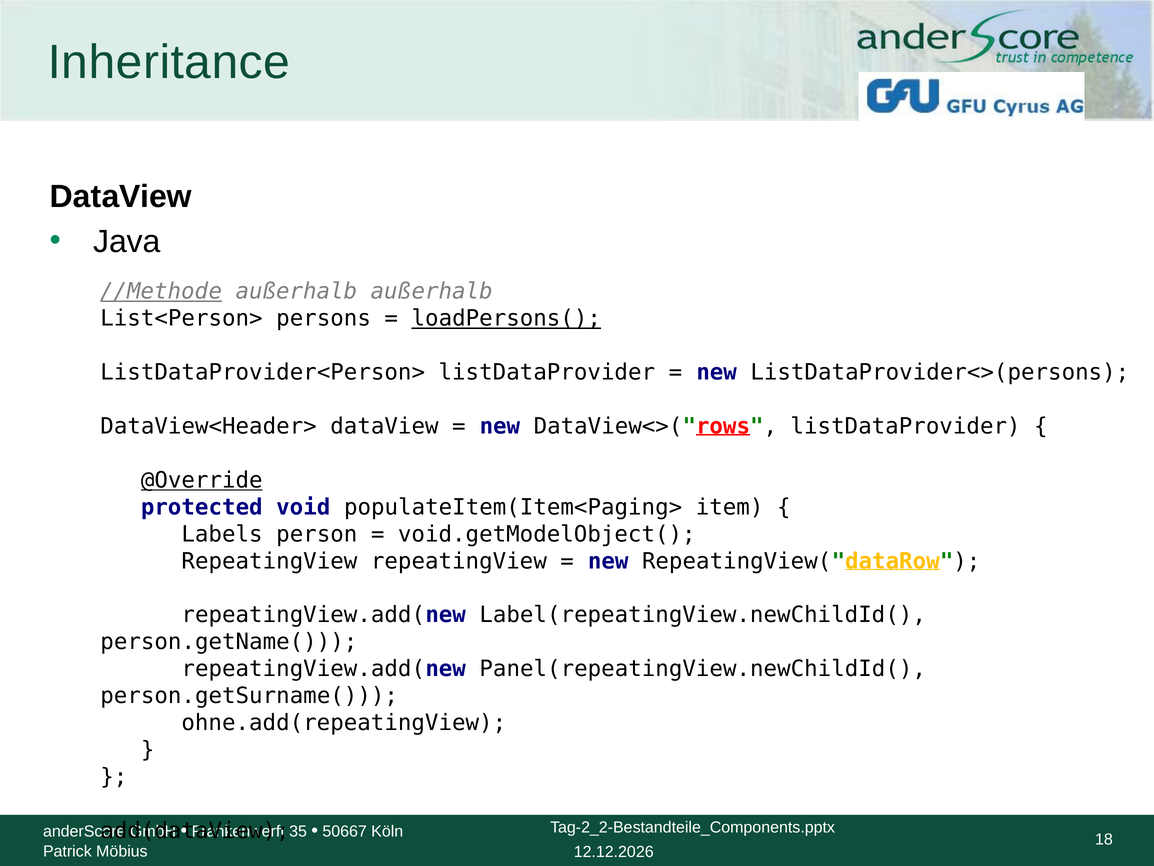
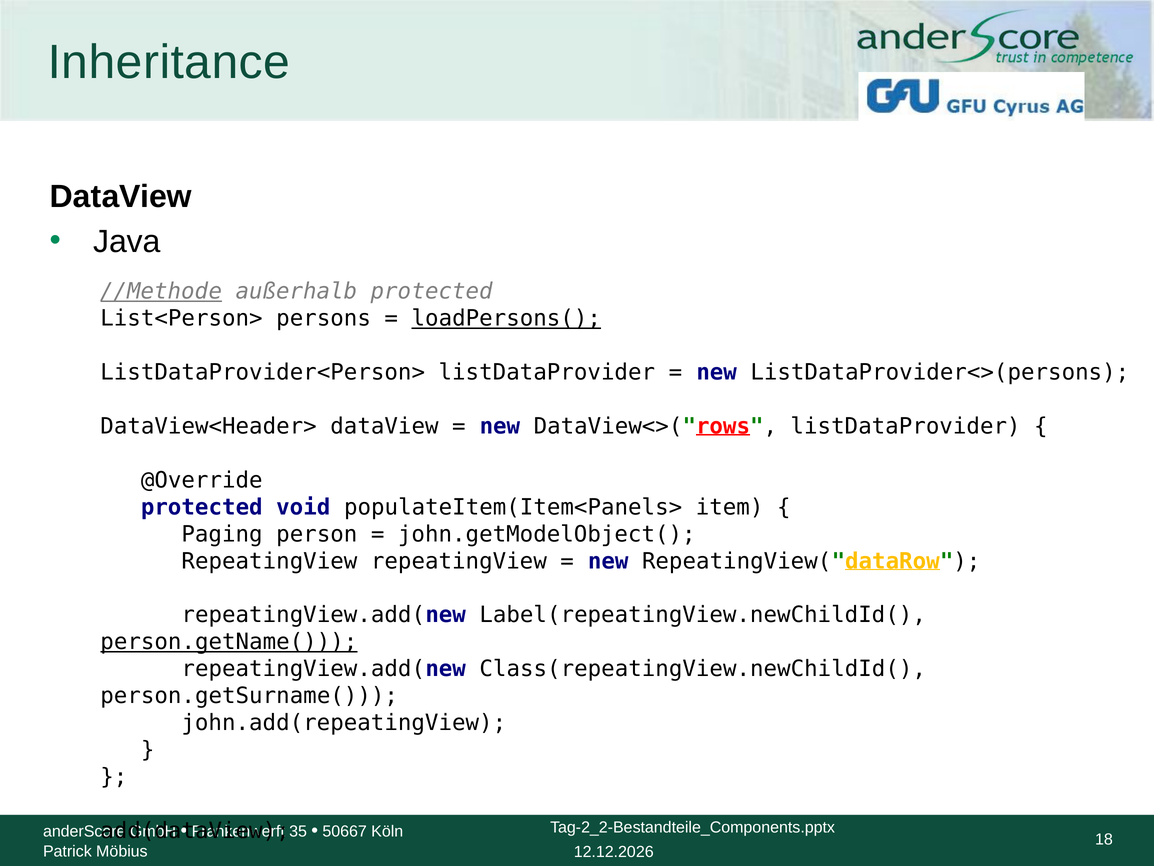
außerhalb außerhalb: außerhalb -> protected
@Override underline: present -> none
populateItem(Item<Paging>: populateItem(Item<Paging> -> populateItem(Item<Panels>
Labels: Labels -> Paging
void.getModelObject(: void.getModelObject( -> john.getModelObject(
person.getName( underline: none -> present
Panel(repeatingView.newChildId(: Panel(repeatingView.newChildId( -> Class(repeatingView.newChildId(
ohne.add(repeatingView: ohne.add(repeatingView -> john.add(repeatingView
